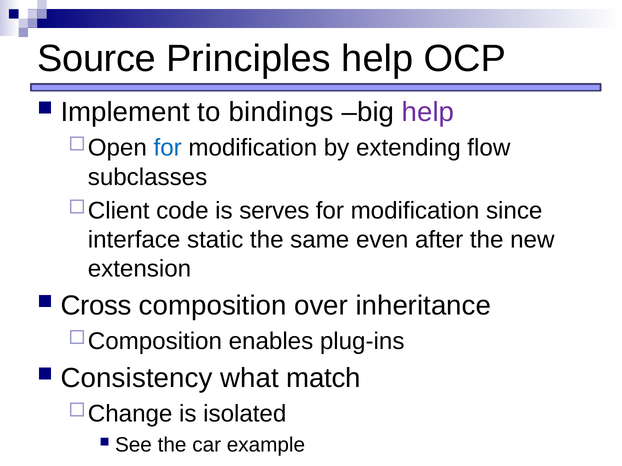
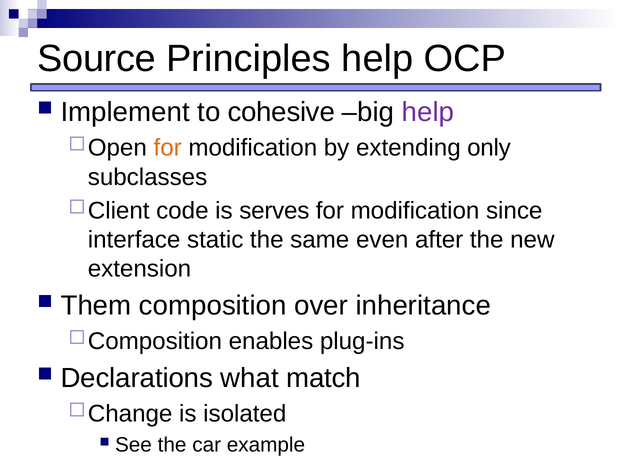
bindings: bindings -> cohesive
for at (168, 148) colour: blue -> orange
flow: flow -> only
Cross: Cross -> Them
Consistency: Consistency -> Declarations
